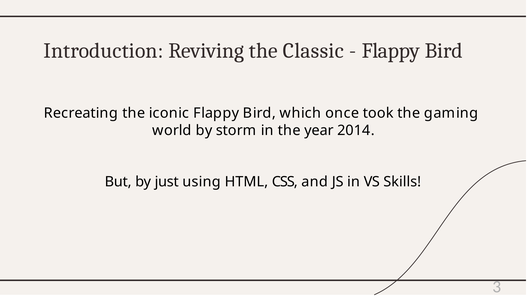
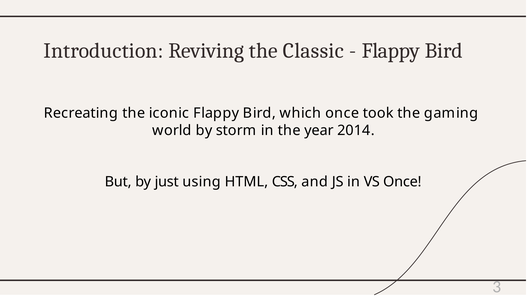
VS Skills: Skills -> Once
